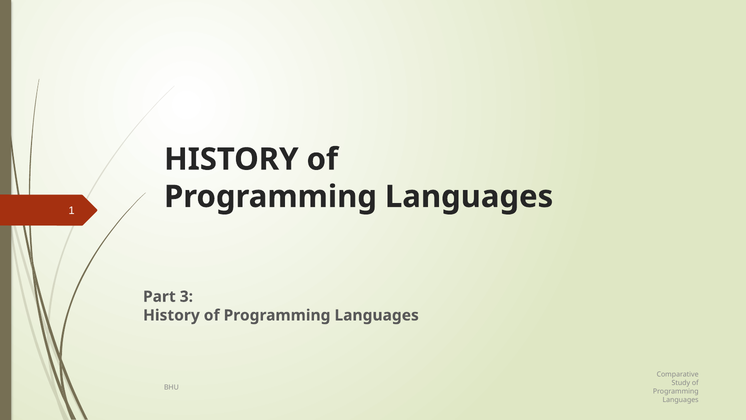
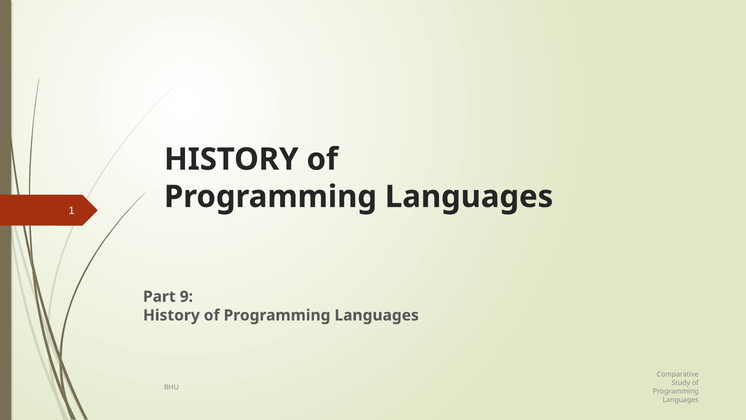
3: 3 -> 9
